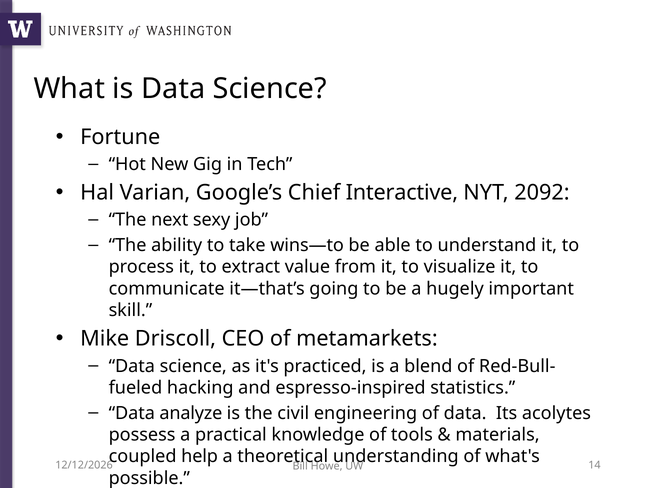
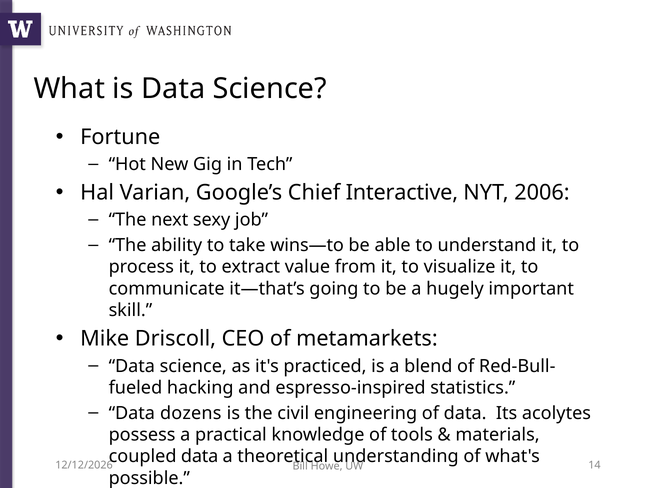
2092: 2092 -> 2006
analyze: analyze -> dozens
coupled help: help -> data
